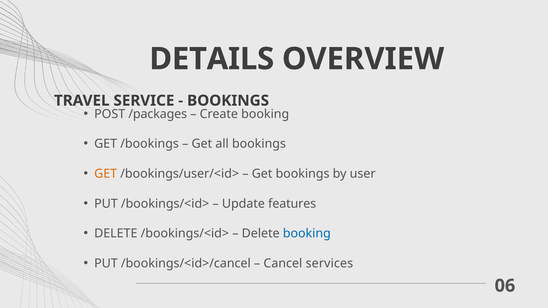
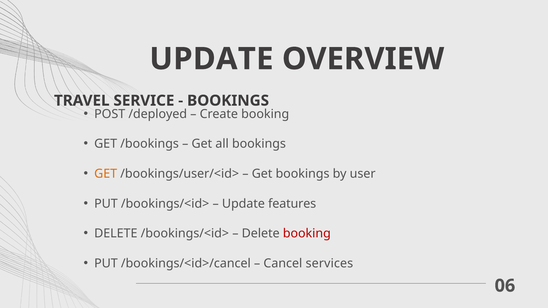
DETAILS at (212, 59): DETAILS -> UPDATE
/packages: /packages -> /deployed
booking at (307, 234) colour: blue -> red
